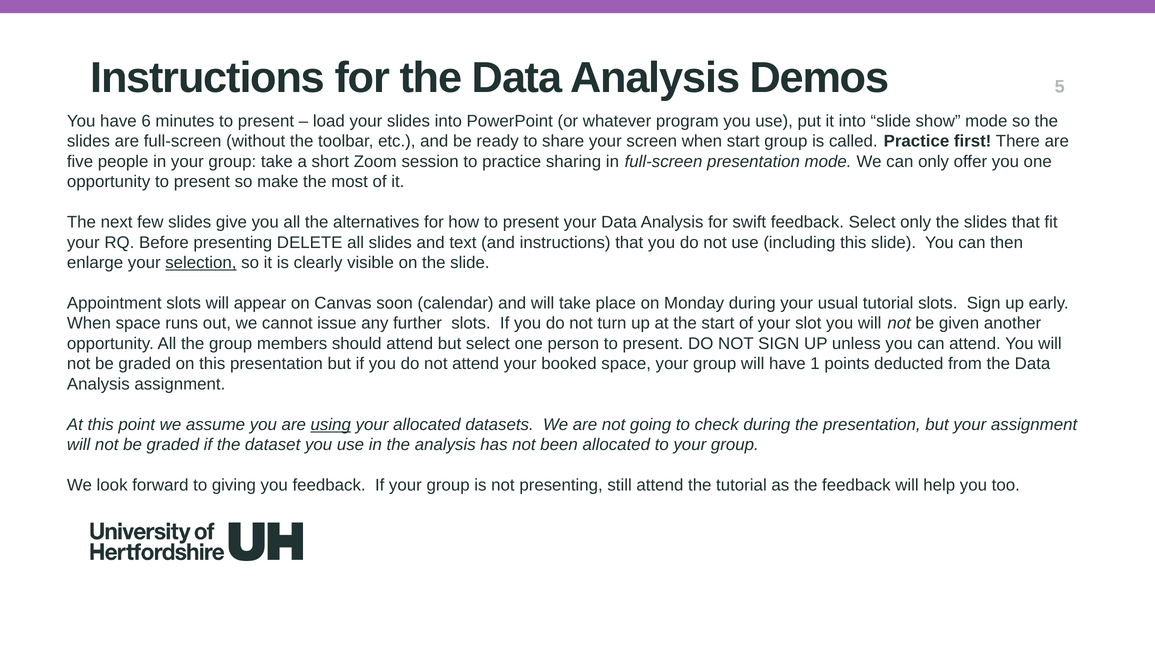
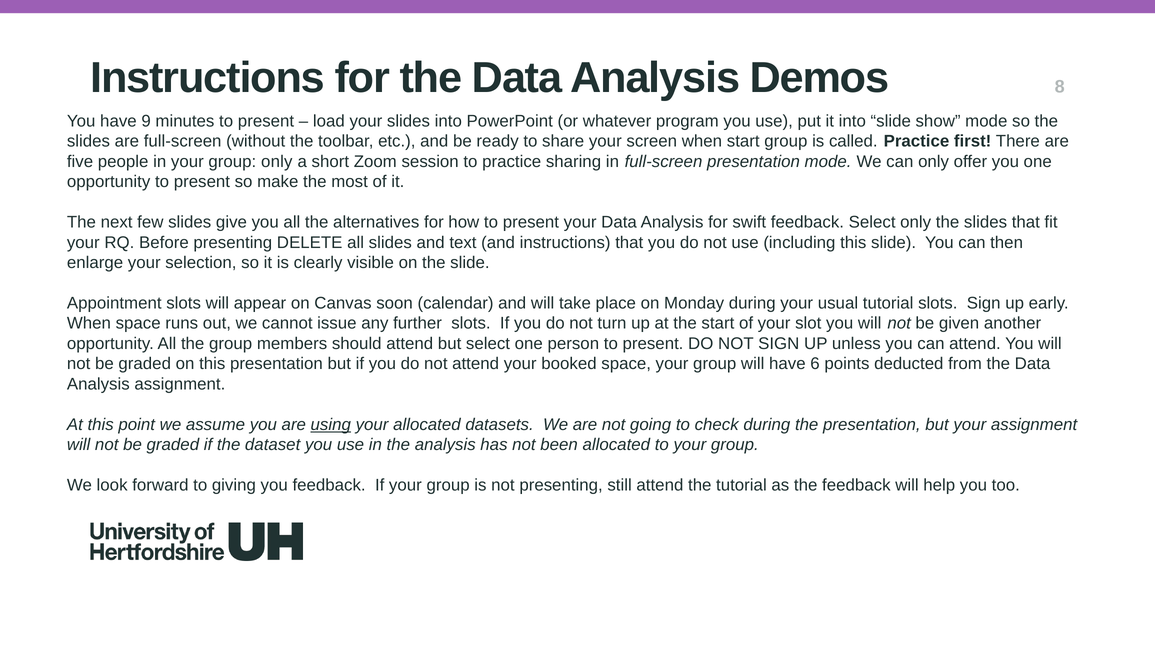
5: 5 -> 8
6: 6 -> 9
group take: take -> only
selection underline: present -> none
1: 1 -> 6
